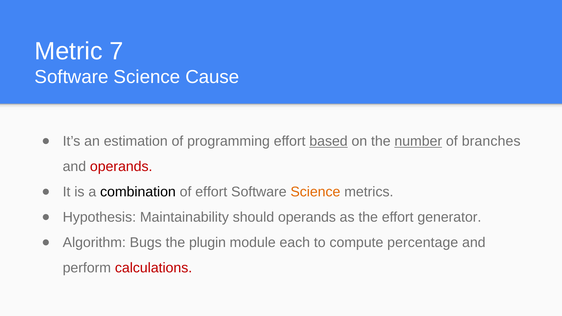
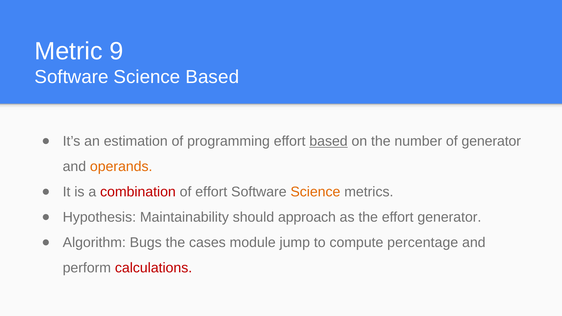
7: 7 -> 9
Science Cause: Cause -> Based
number underline: present -> none
of branches: branches -> generator
operands at (121, 167) colour: red -> orange
combination colour: black -> red
should operands: operands -> approach
plugin: plugin -> cases
each: each -> jump
